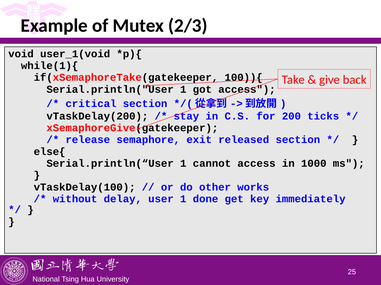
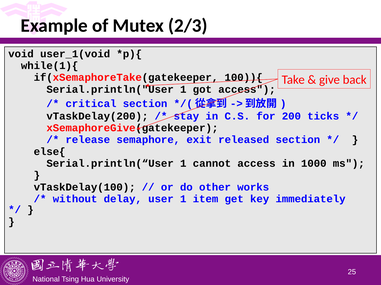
done: done -> item
